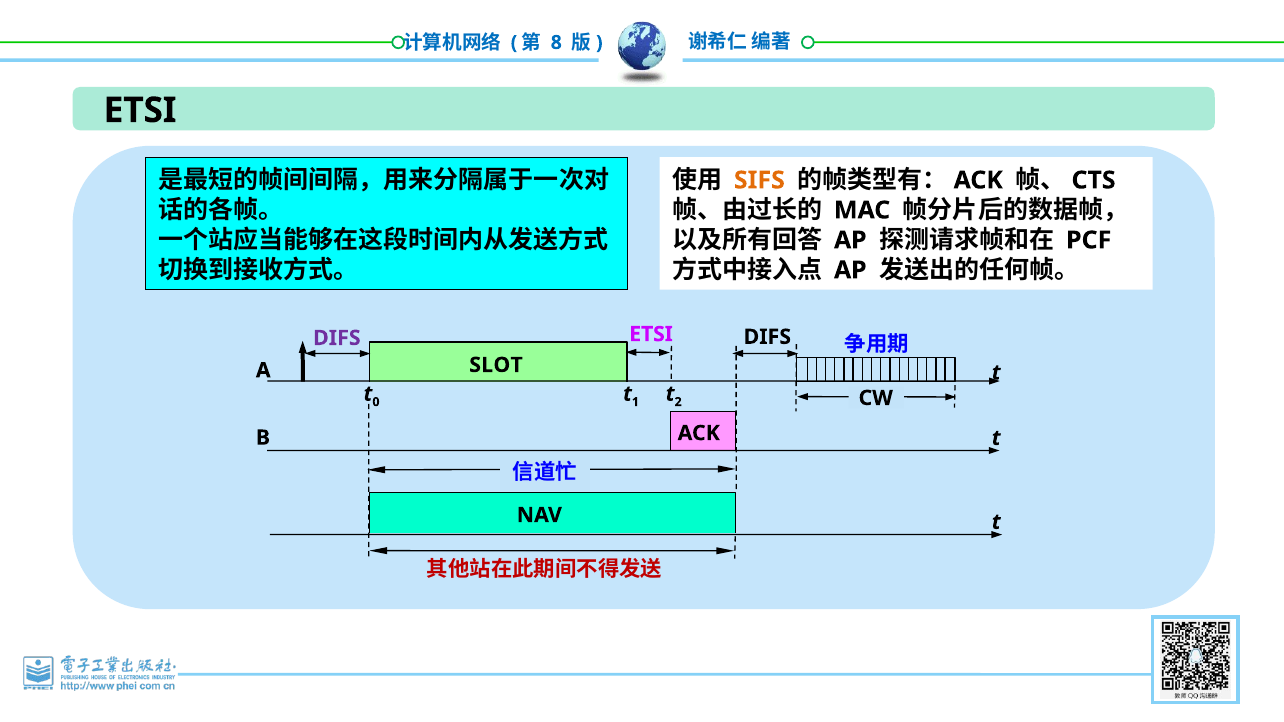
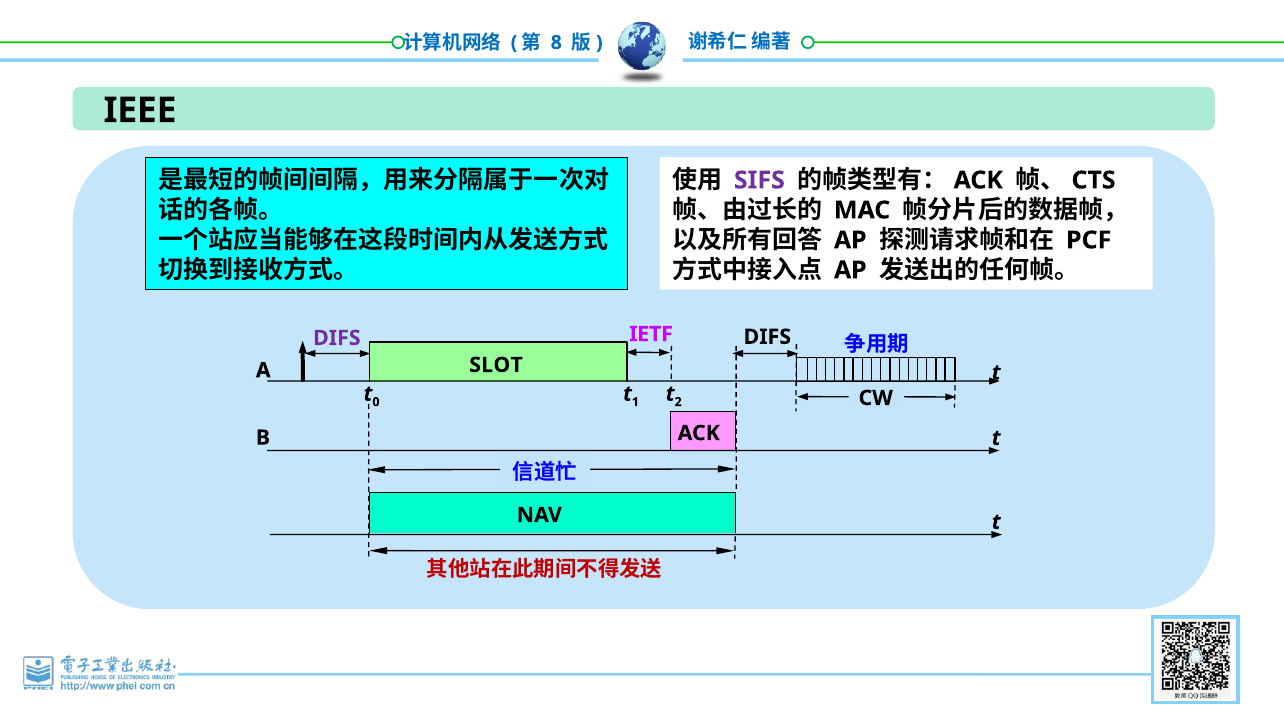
ETSI at (140, 110): ETSI -> IEEE
SIFS colour: orange -> purple
ETSI at (651, 334): ETSI -> IETF
